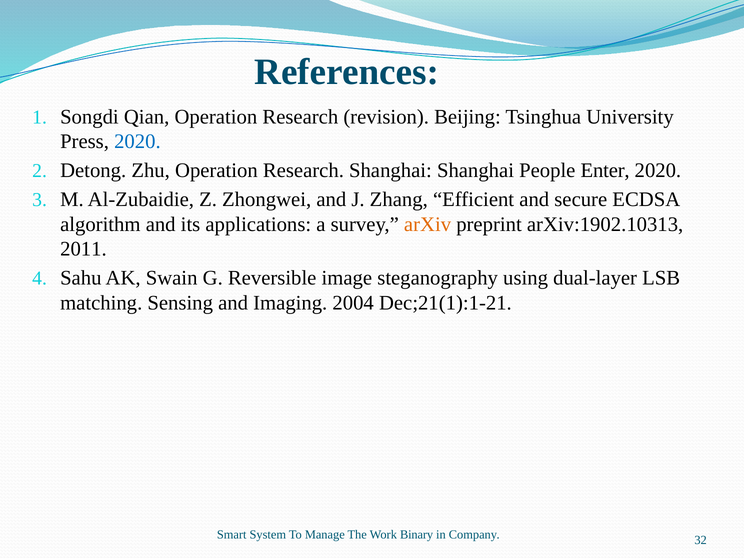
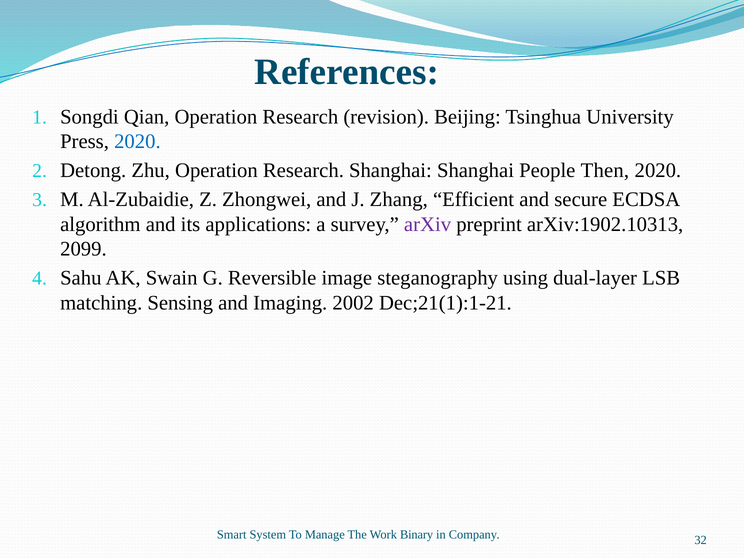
Enter: Enter -> Then
arXiv colour: orange -> purple
2011: 2011 -> 2099
2004: 2004 -> 2002
